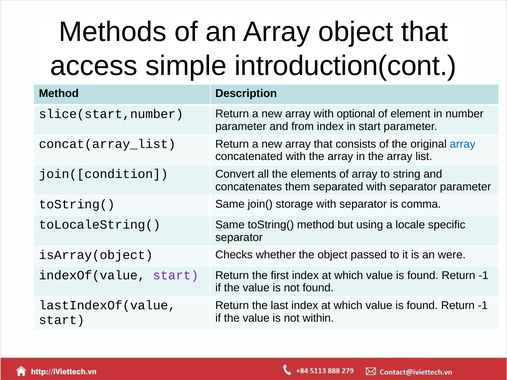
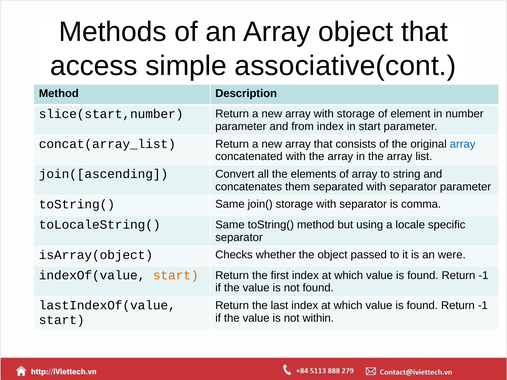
introduction(cont: introduction(cont -> associative(cont
with optional: optional -> storage
join([condition: join([condition -> join([ascending
start at (176, 276) colour: purple -> orange
